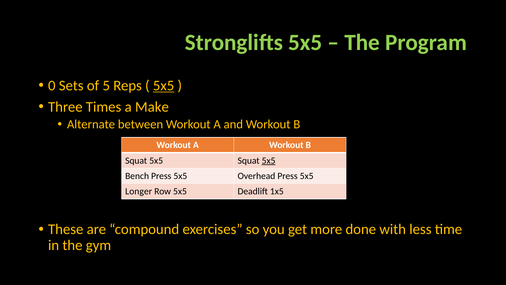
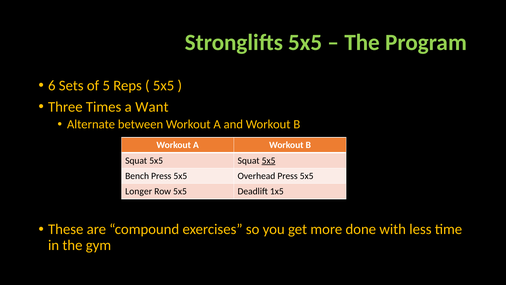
0: 0 -> 6
5x5 at (164, 86) underline: present -> none
Make: Make -> Want
